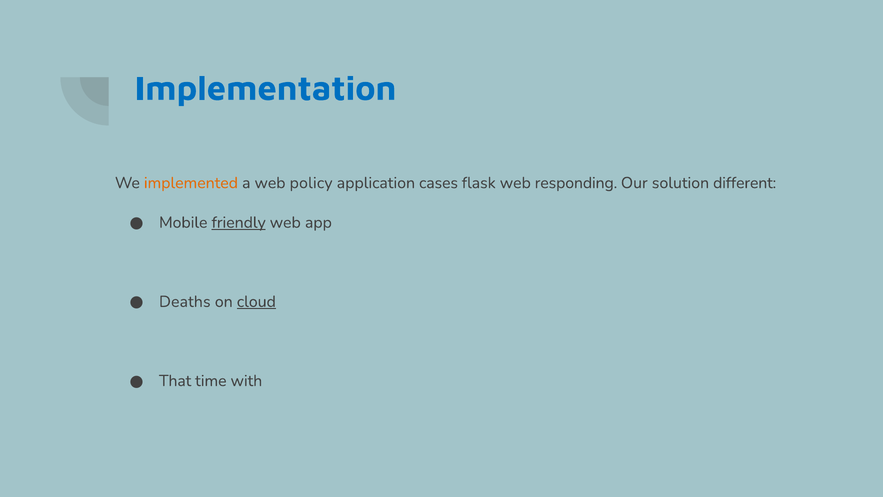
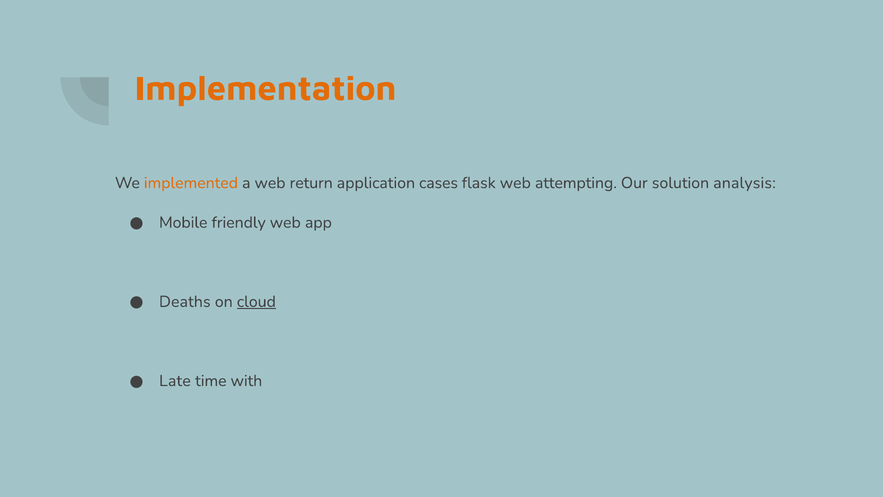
Implementation colour: blue -> orange
policy: policy -> return
responding: responding -> attempting
different: different -> analysis
friendly underline: present -> none
That: That -> Late
